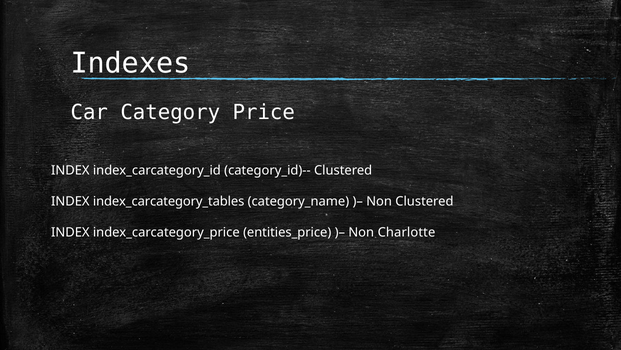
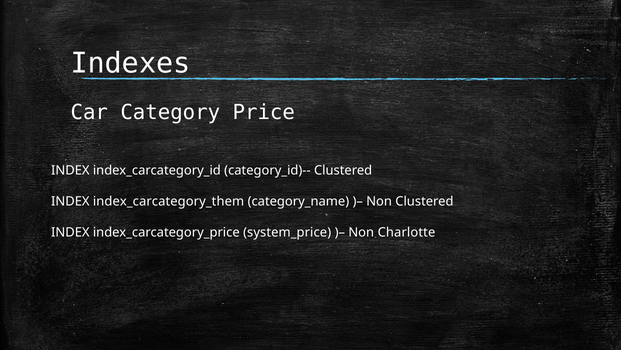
index_carcategory_tables: index_carcategory_tables -> index_carcategory_them
entities_price: entities_price -> system_price
